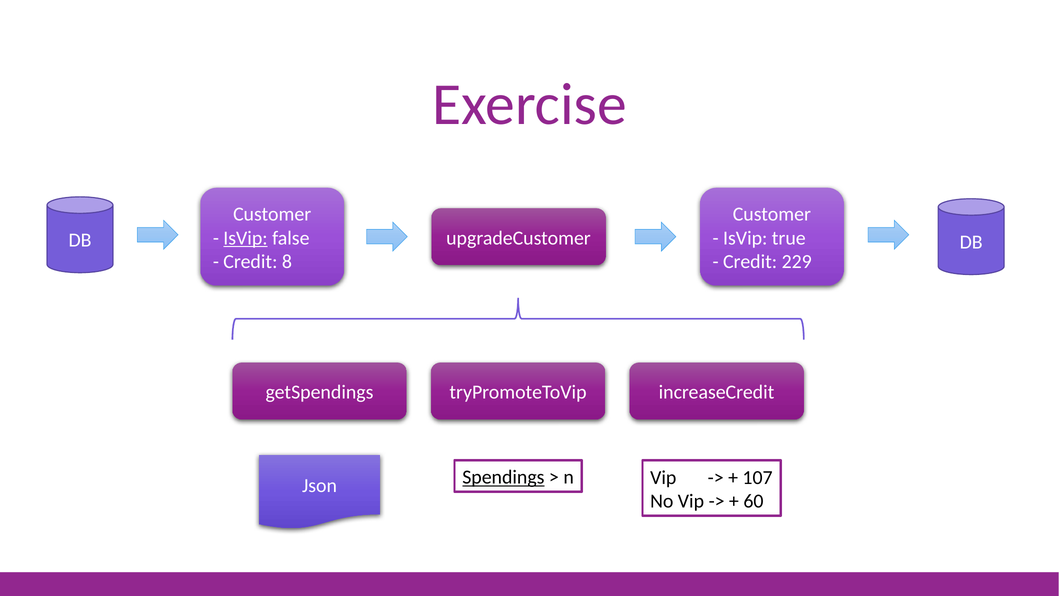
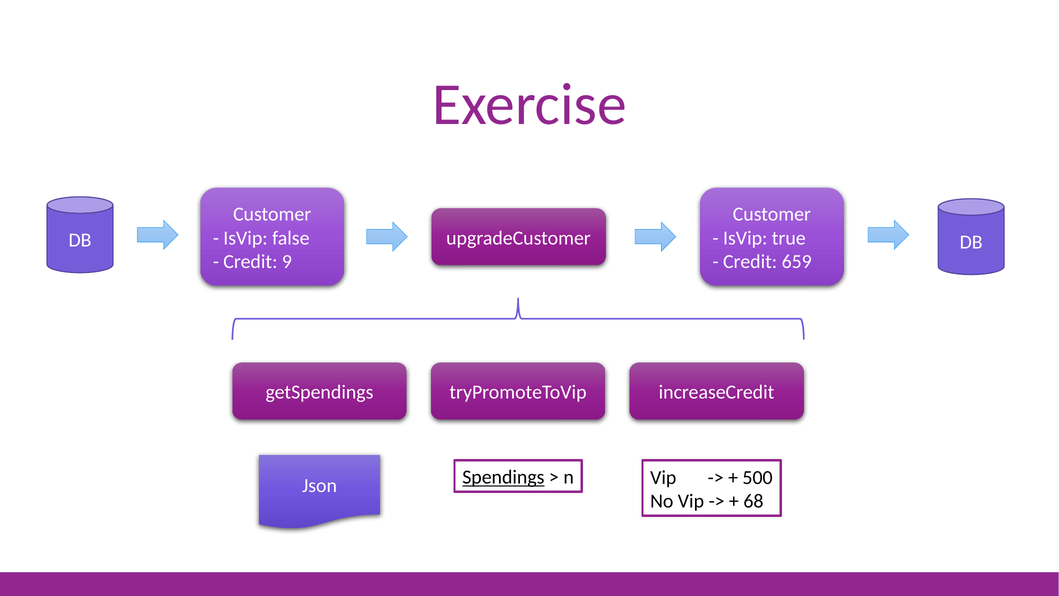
IsVip at (245, 238) underline: present -> none
8: 8 -> 9
229: 229 -> 659
107: 107 -> 500
60: 60 -> 68
